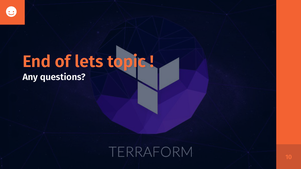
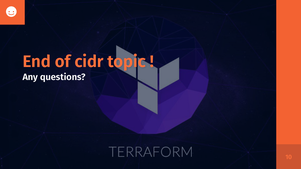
lets: lets -> cidr
